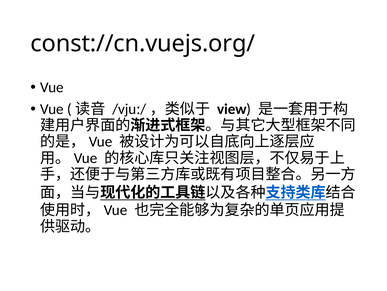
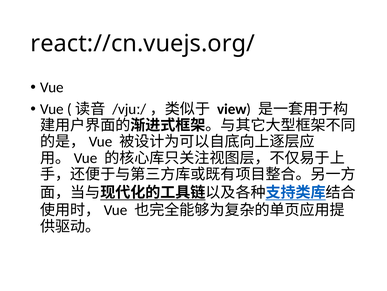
const://cn.vuejs.org/: const://cn.vuejs.org/ -> react://cn.vuejs.org/
